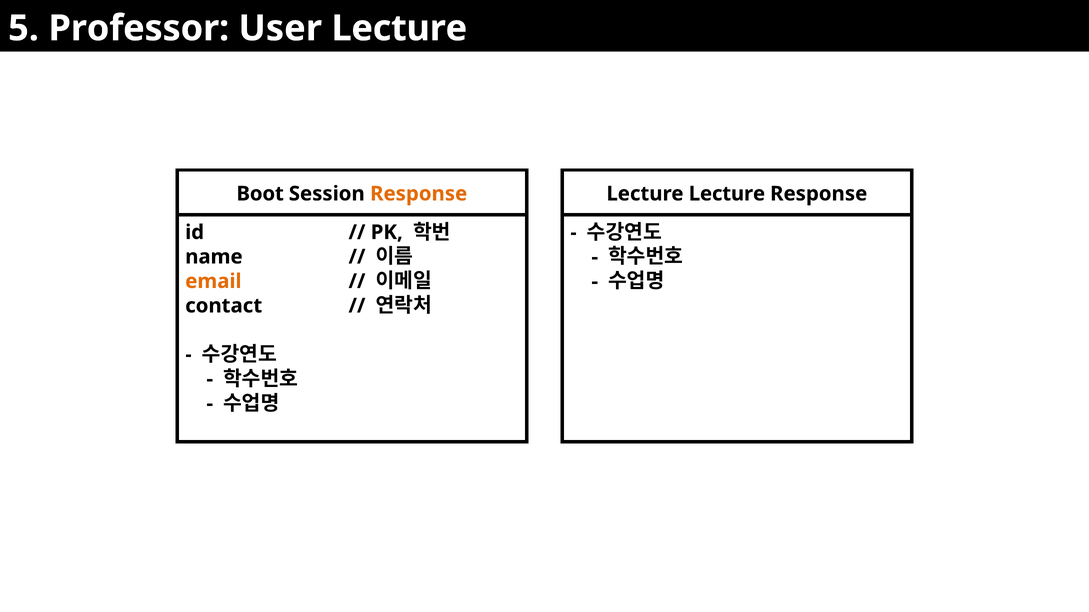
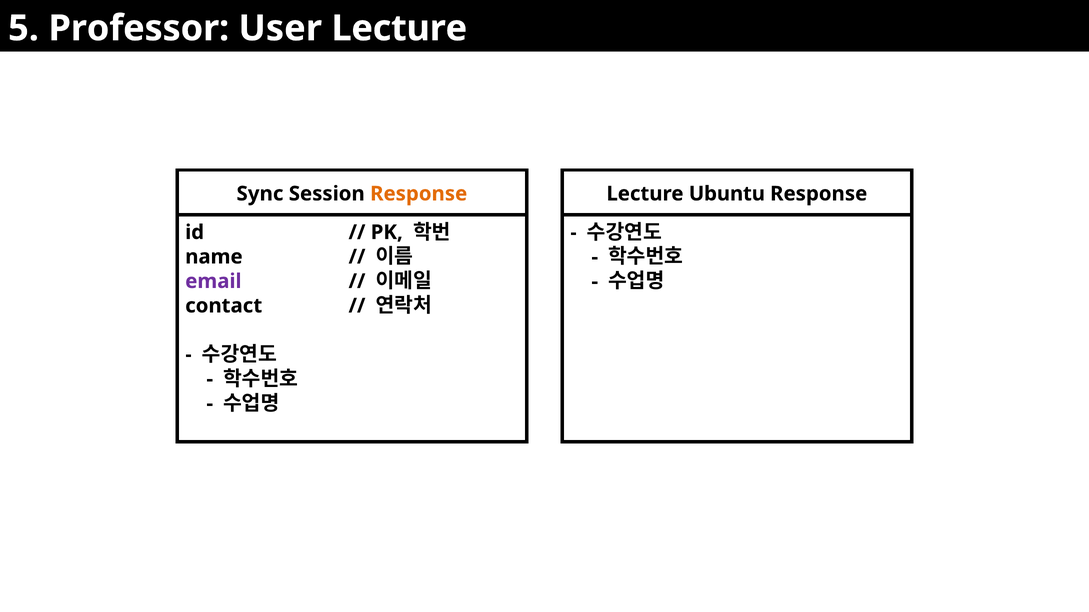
Boot: Boot -> Sync
Lecture Lecture: Lecture -> Ubuntu
email colour: orange -> purple
